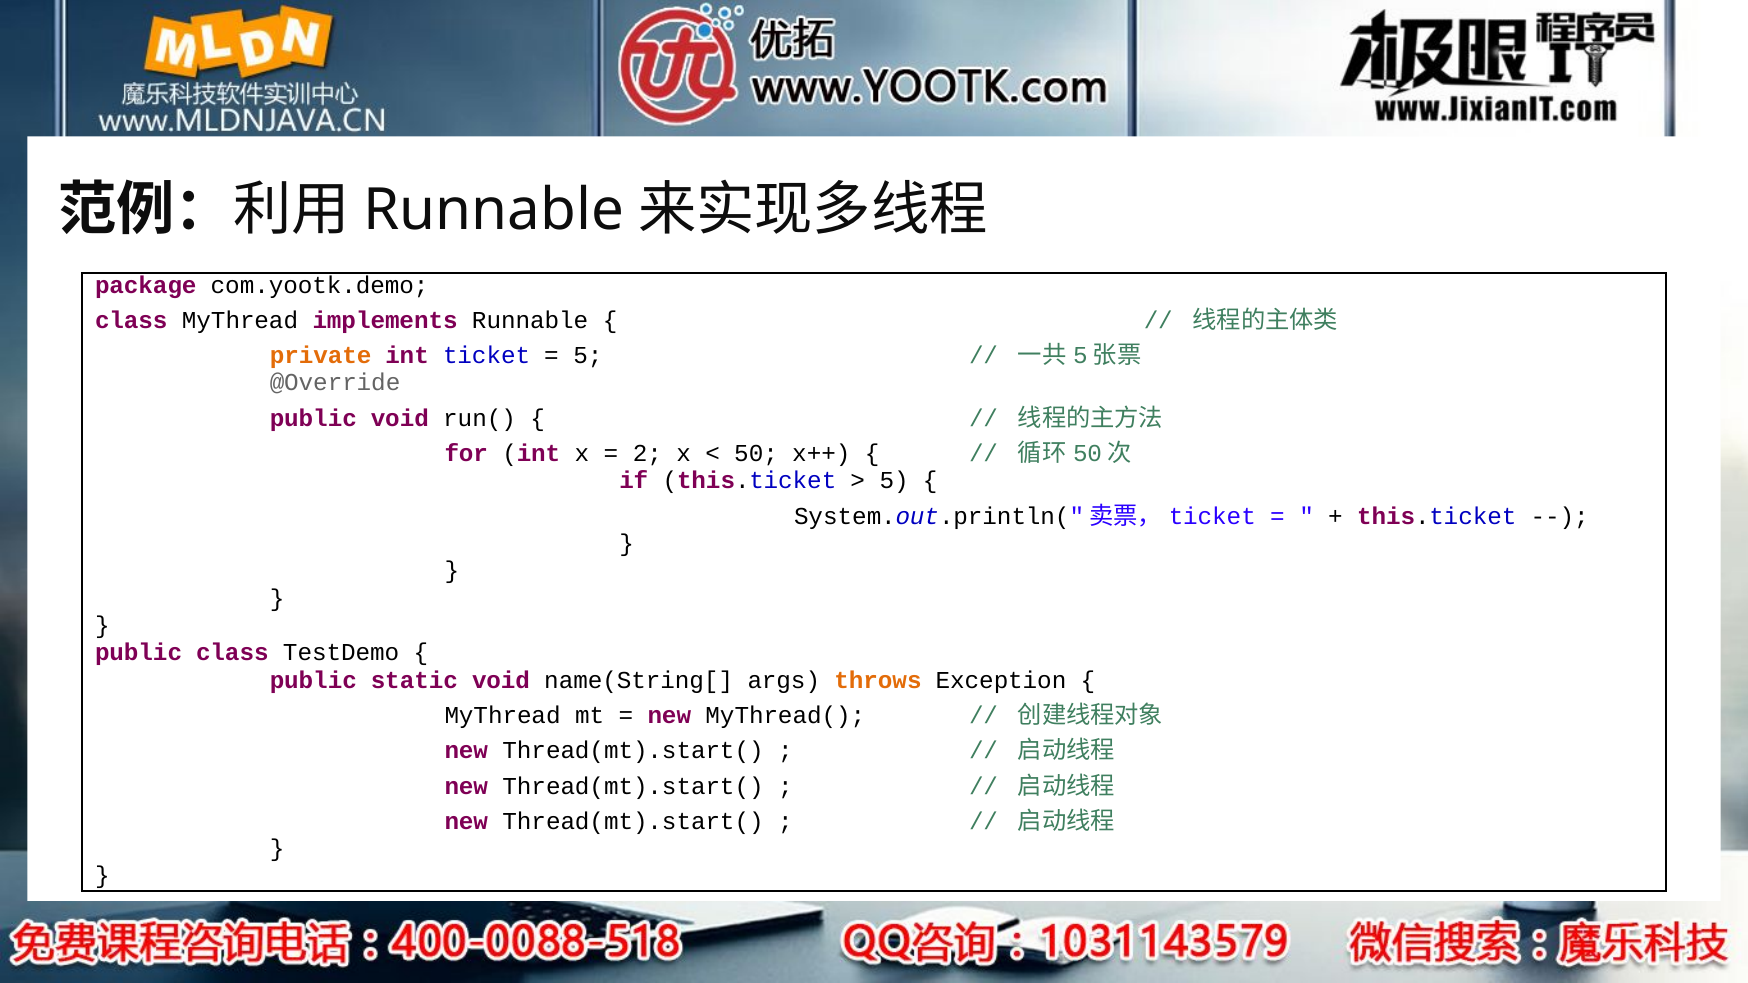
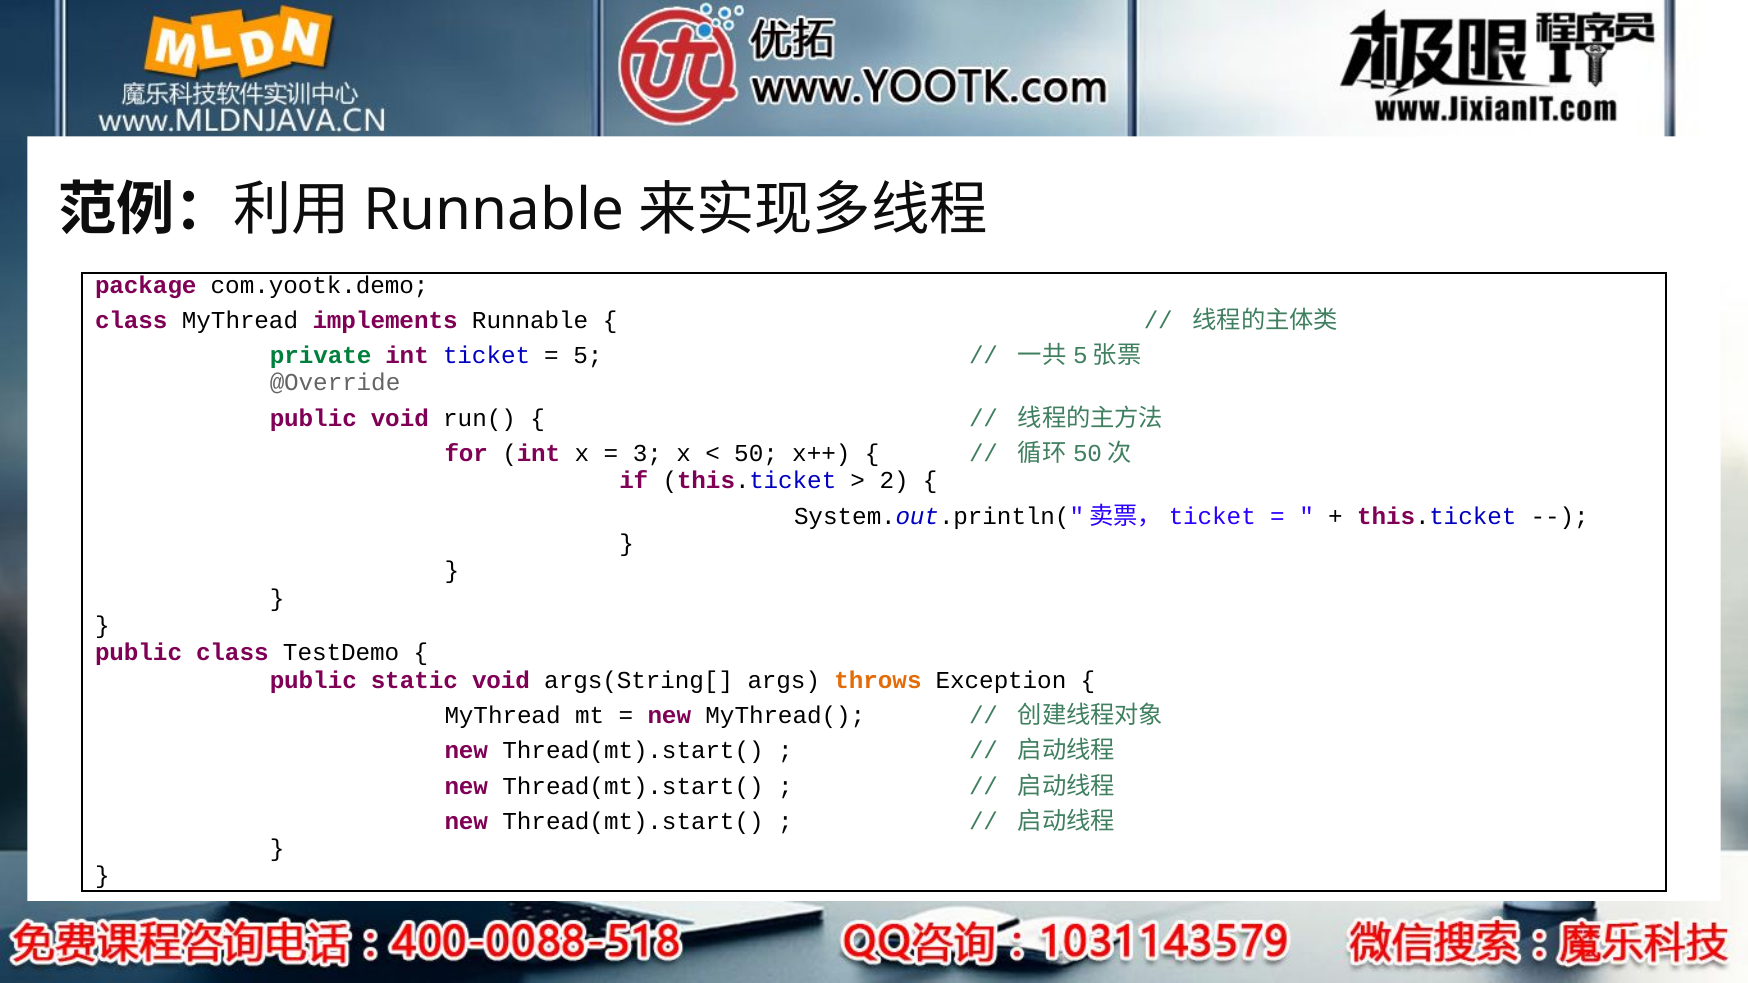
private colour: orange -> green
2: 2 -> 3
5 at (894, 481): 5 -> 2
name(String[: name(String[ -> args(String[
